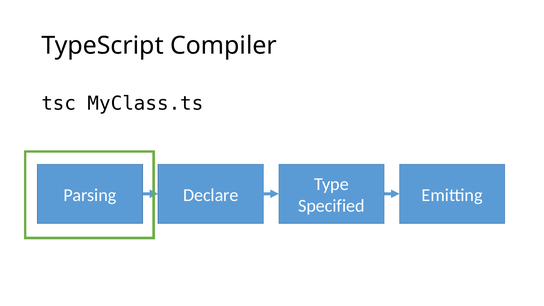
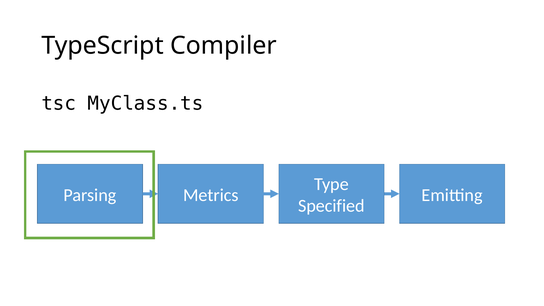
Declare: Declare -> Metrics
